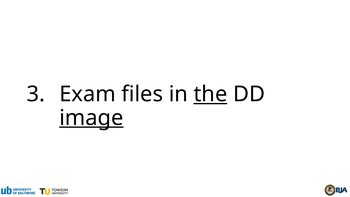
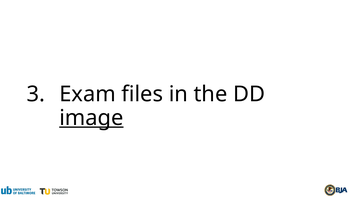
the underline: present -> none
